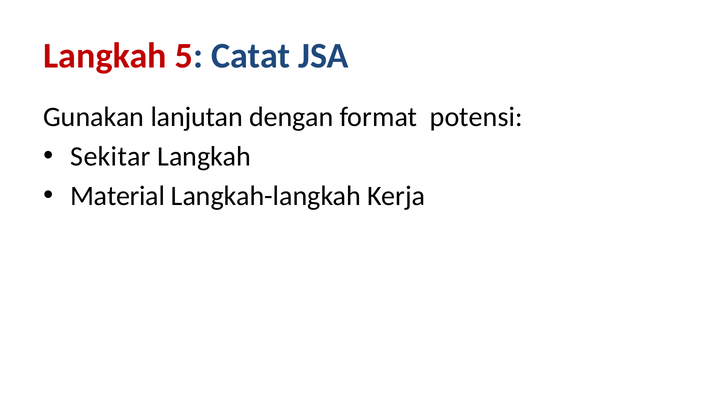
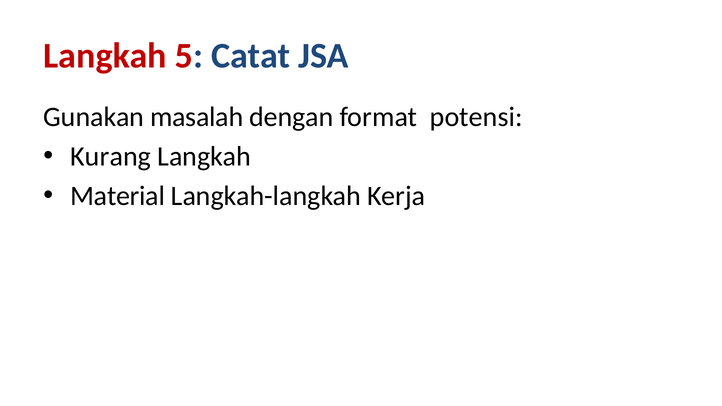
lanjutan: lanjutan -> masalah
Sekitar: Sekitar -> Kurang
